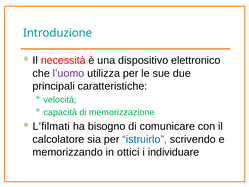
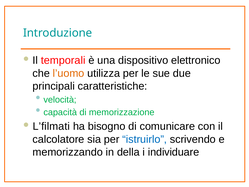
necessità: necessità -> temporali
l’uomo colour: purple -> orange
ottici: ottici -> della
